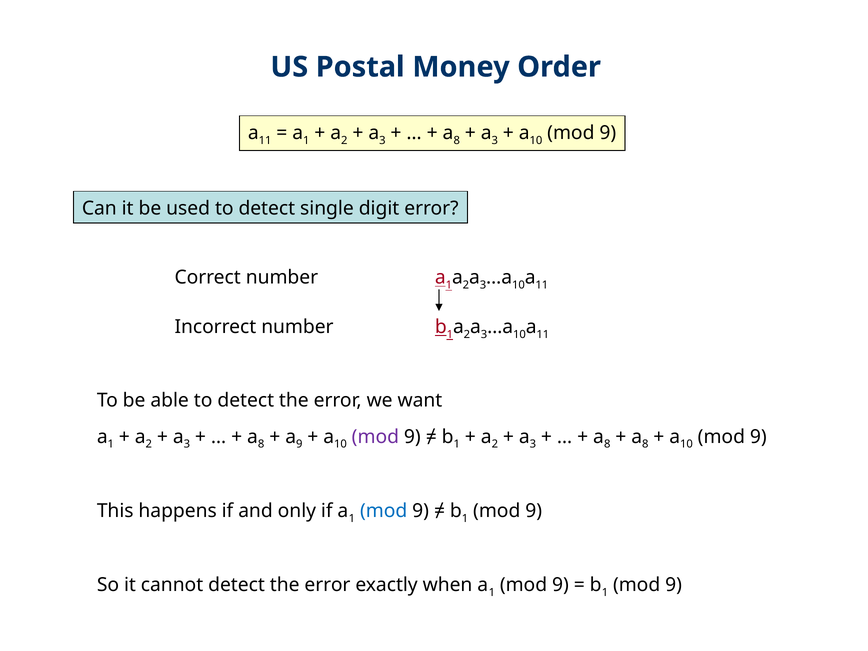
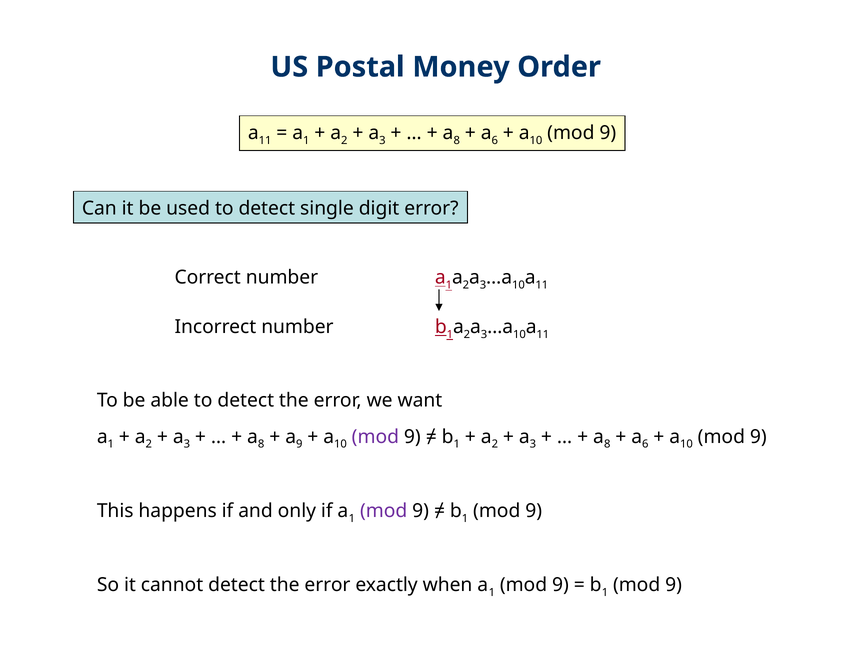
3 at (495, 140): 3 -> 6
8 at (645, 444): 8 -> 6
mod at (384, 511) colour: blue -> purple
